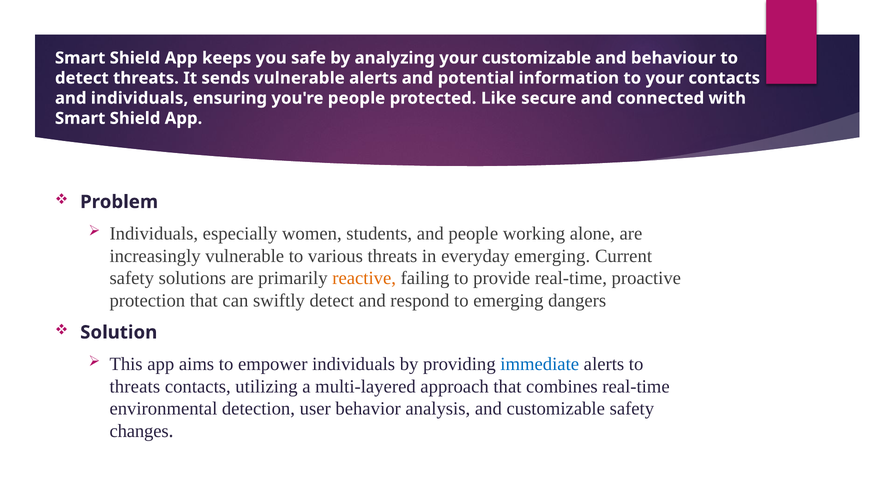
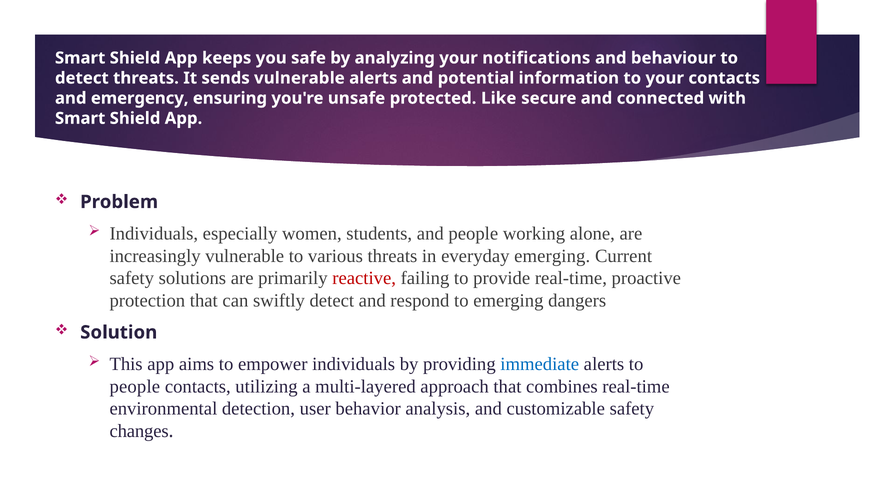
your customizable: customizable -> notifications
and individuals: individuals -> emergency
you're people: people -> unsafe
reactive colour: orange -> red
threats at (135, 387): threats -> people
